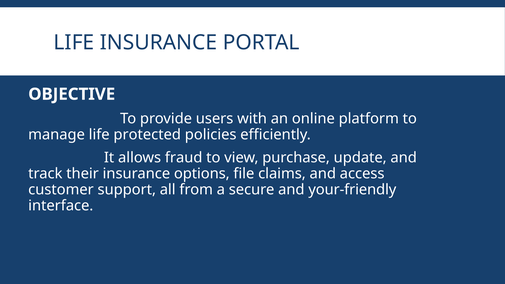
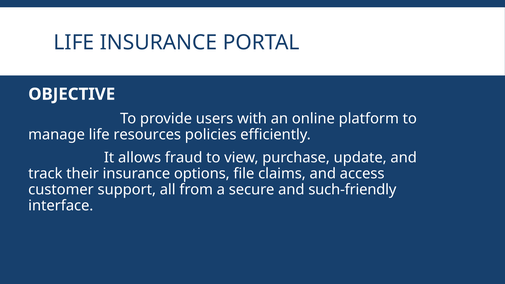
protected: protected -> resources
your-friendly: your-friendly -> such-friendly
